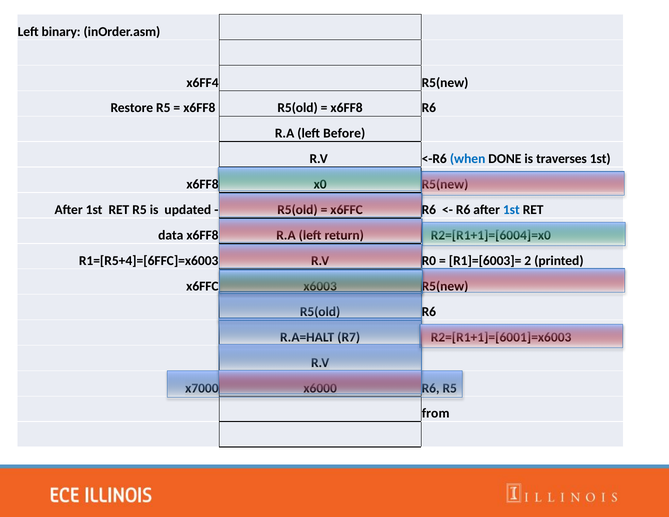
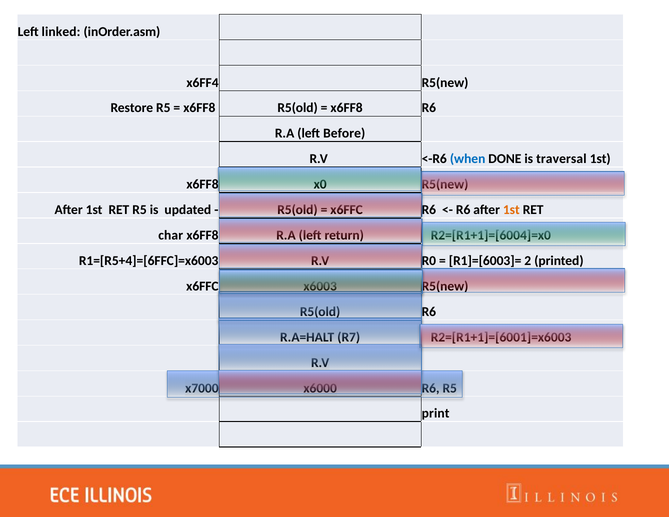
binary: binary -> linked
traverses: traverses -> traversal
1st at (511, 210) colour: blue -> orange
data: data -> char
from: from -> print
